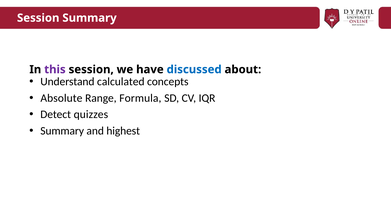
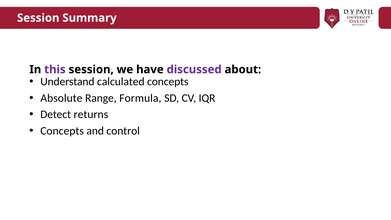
discussed colour: blue -> purple
quizzes: quizzes -> returns
Summary at (62, 131): Summary -> Concepts
highest: highest -> control
